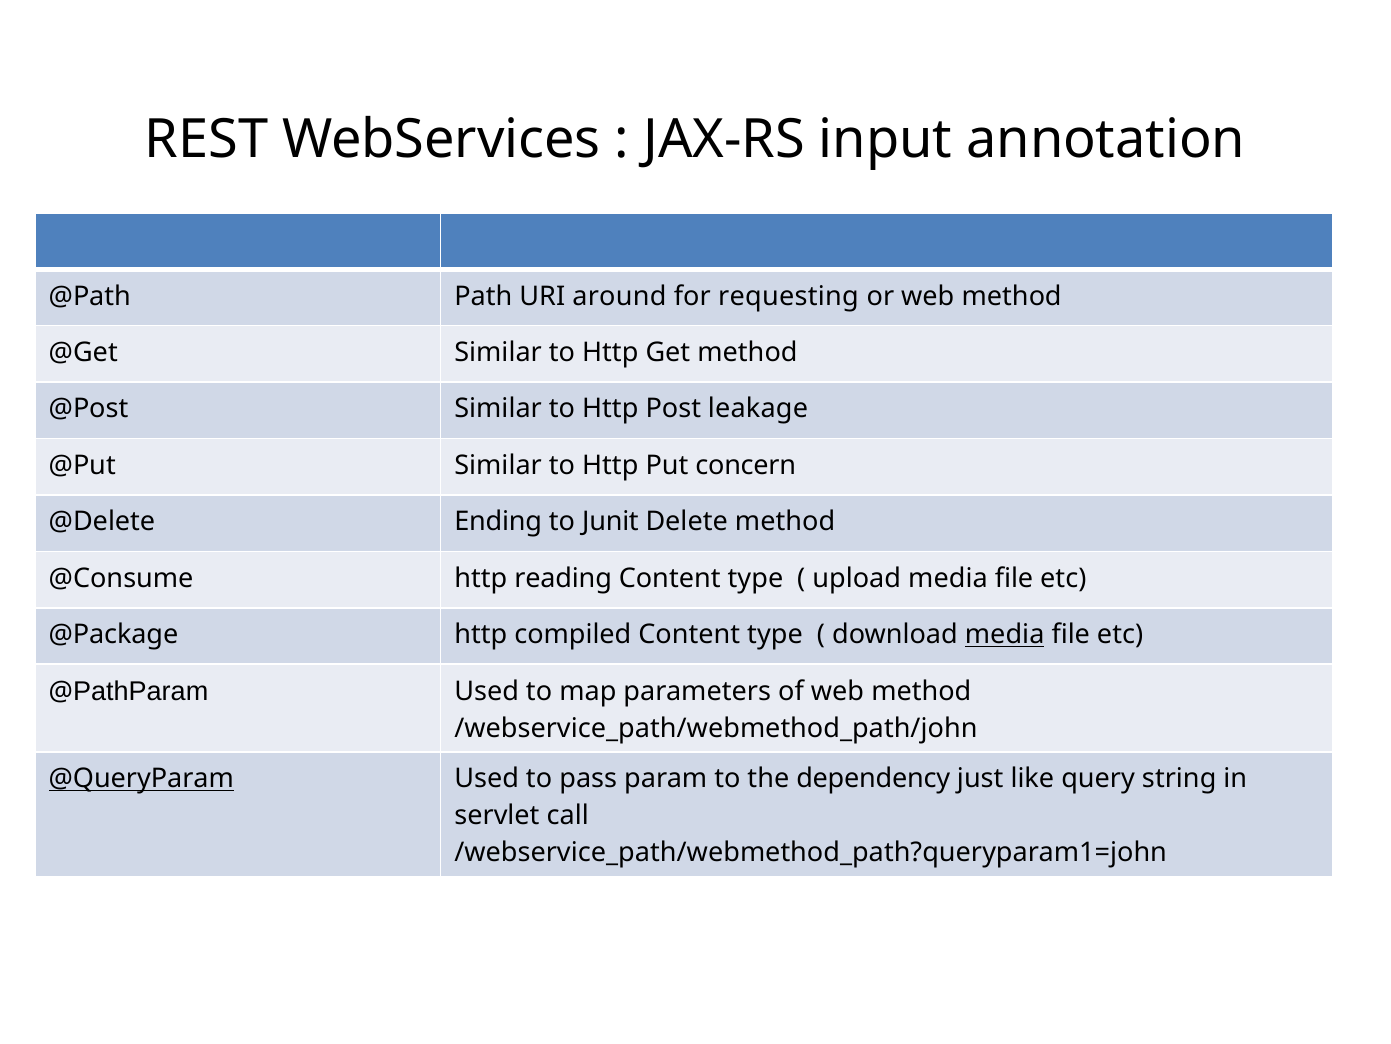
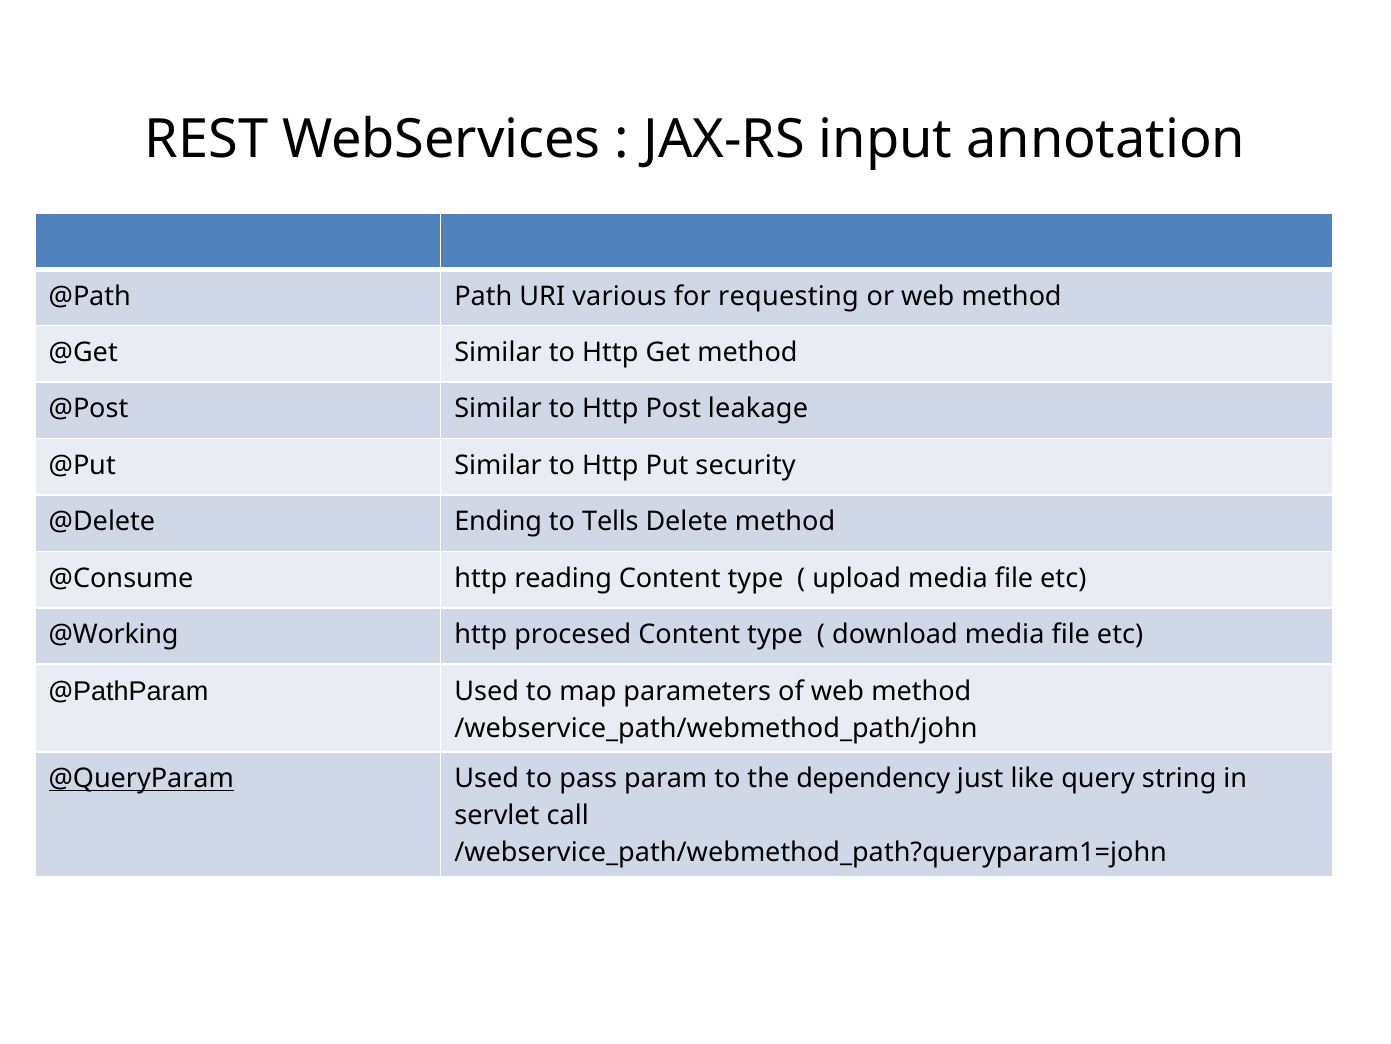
around: around -> various
concern: concern -> security
Junit: Junit -> Tells
@Package: @Package -> @Working
compiled: compiled -> procesed
media at (1005, 634) underline: present -> none
